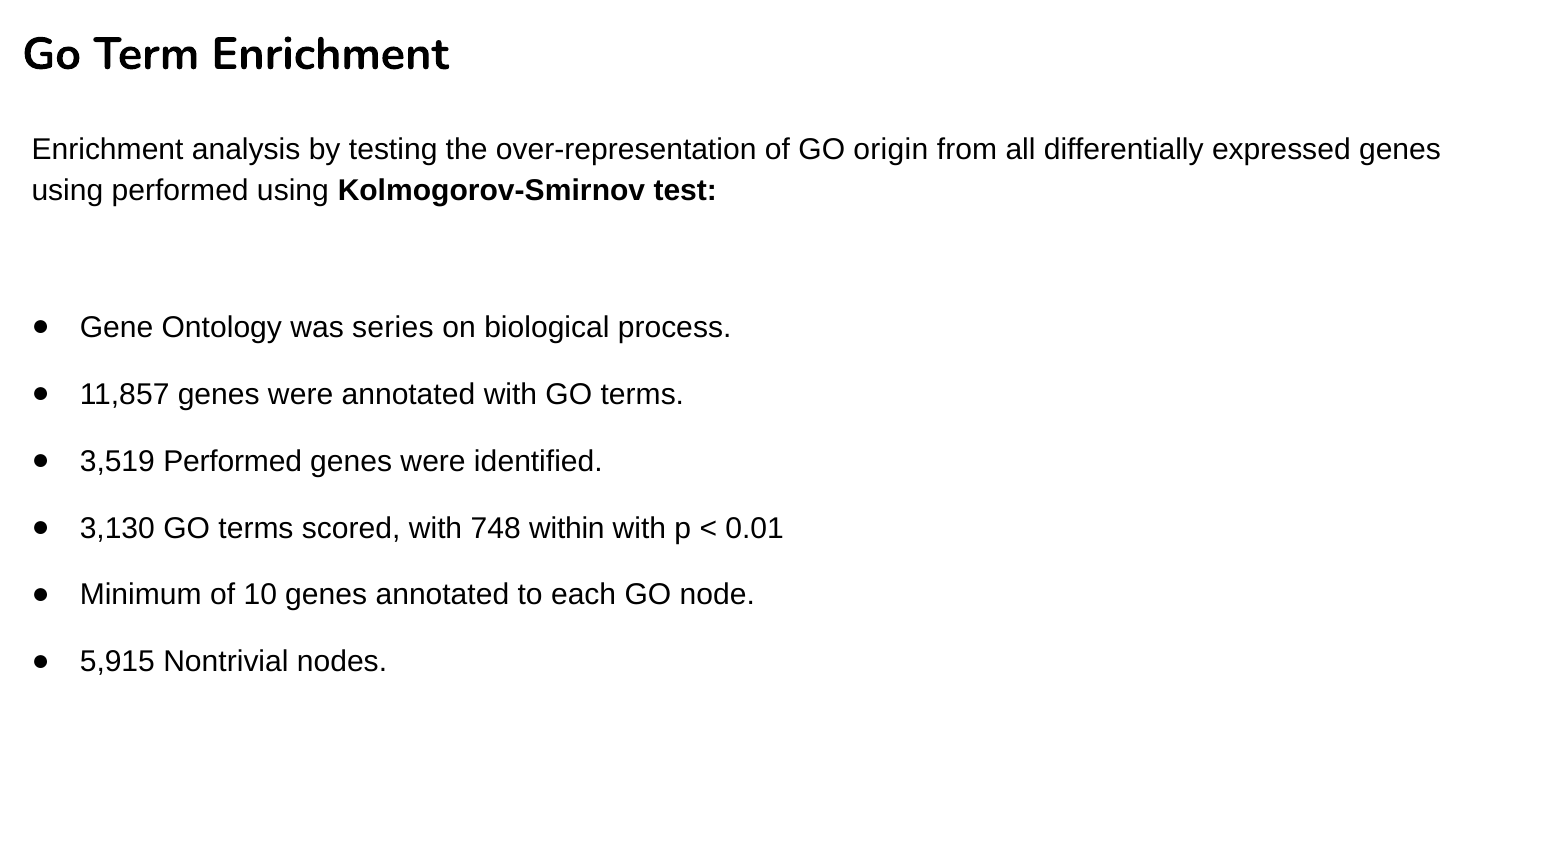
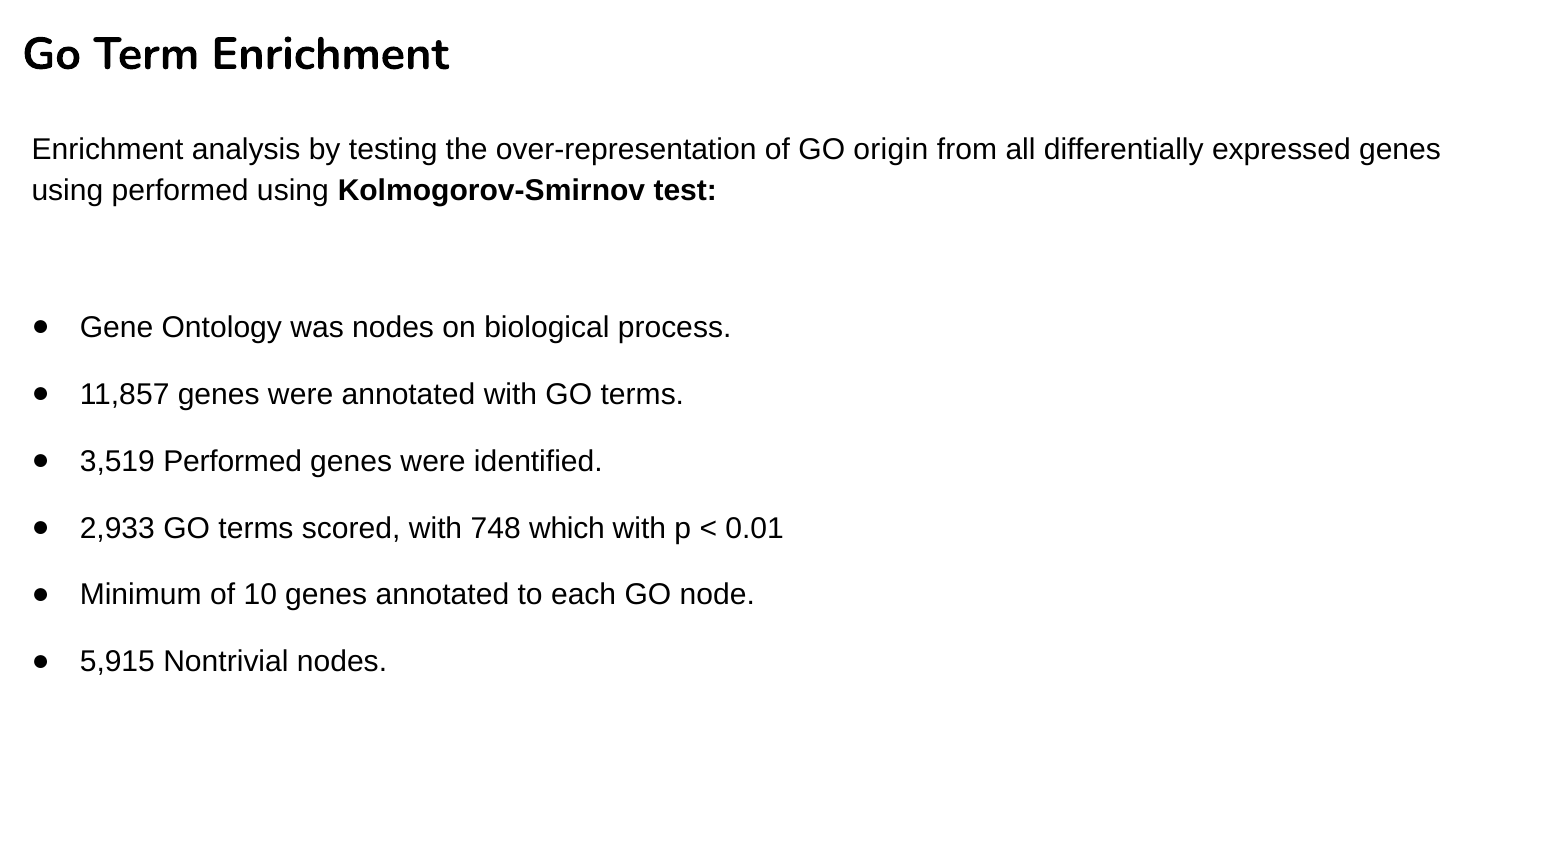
was series: series -> nodes
3,130: 3,130 -> 2,933
within: within -> which
